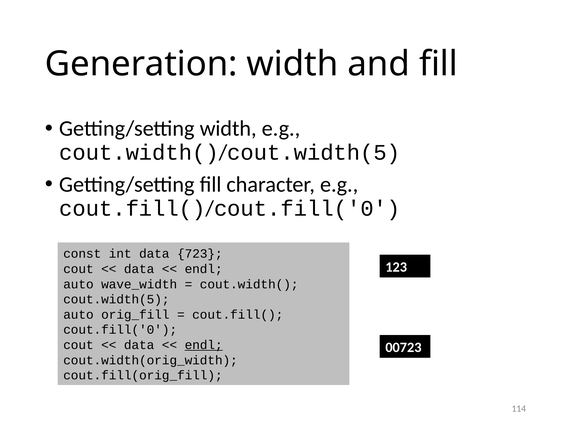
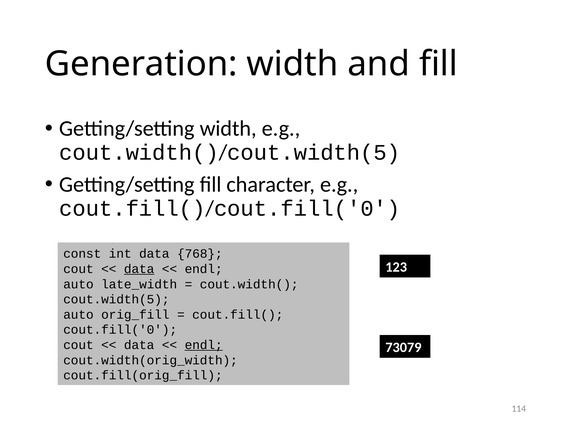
723: 723 -> 768
data at (139, 269) underline: none -> present
wave_width: wave_width -> late_width
00723: 00723 -> 73079
